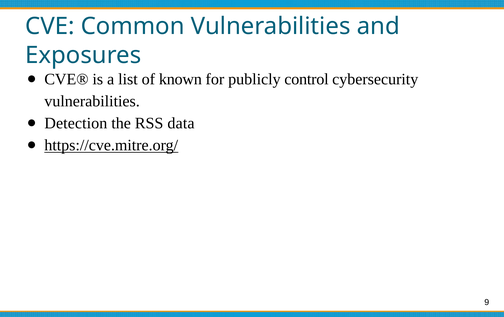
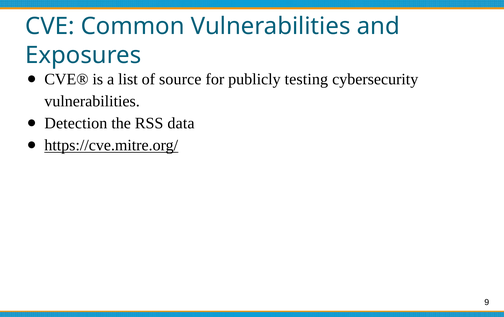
known: known -> source
control: control -> testing
